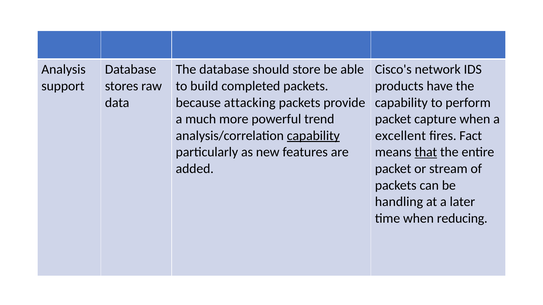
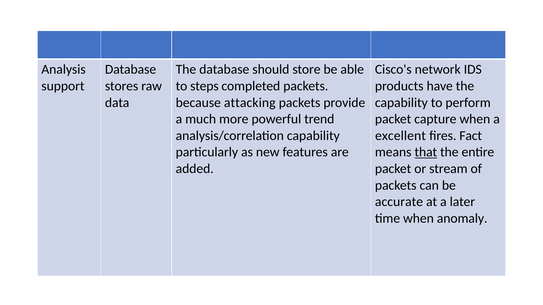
build: build -> steps
capability at (313, 136) underline: present -> none
handling: handling -> accurate
reducing: reducing -> anomaly
